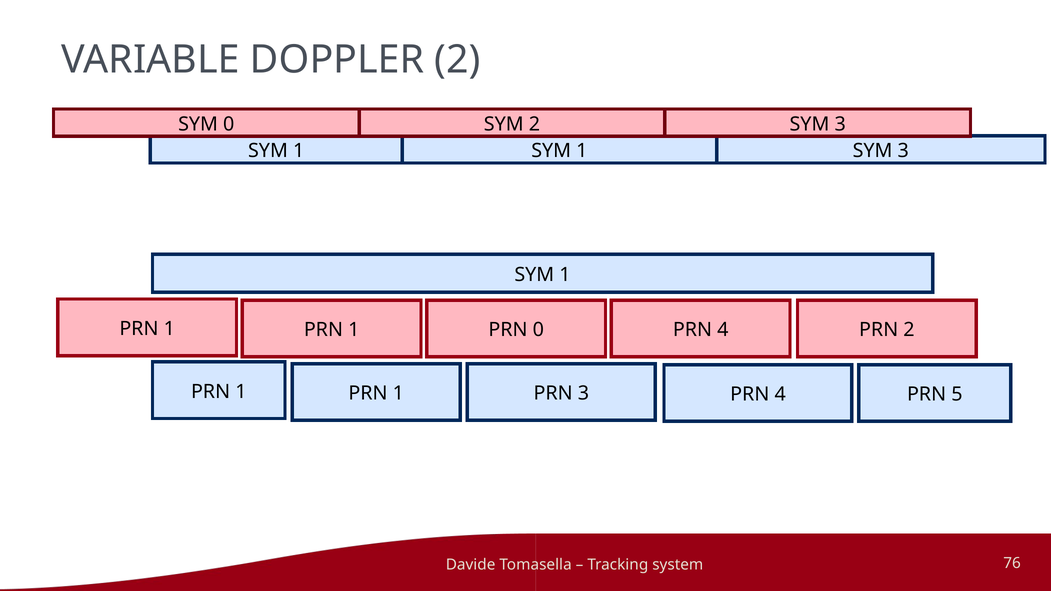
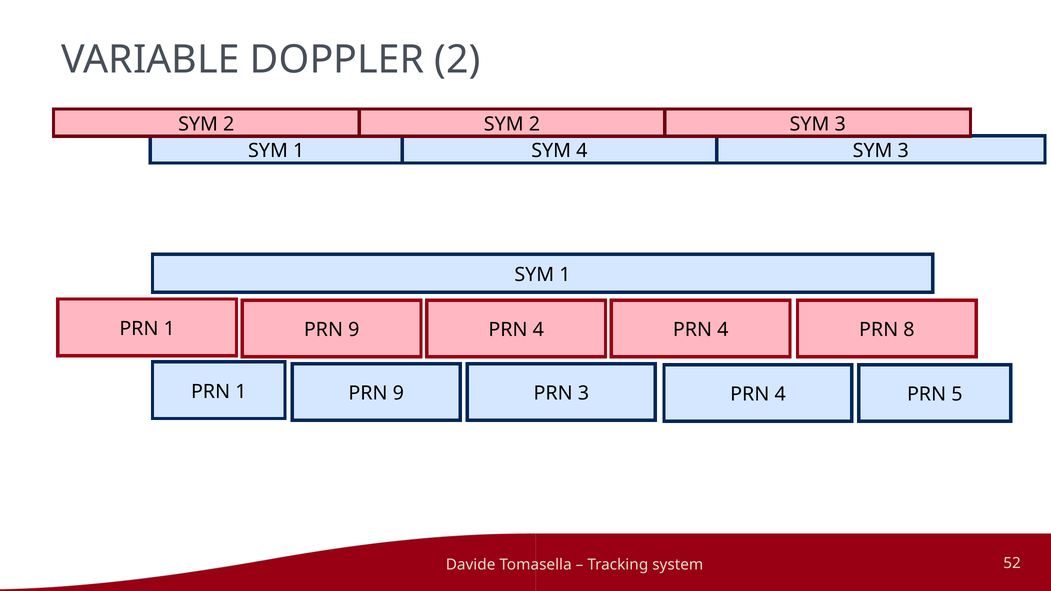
0 at (229, 124): 0 -> 2
1 SYM 1: 1 -> 4
1 at (354, 330): 1 -> 9
0 at (538, 330): 0 -> 4
PRN 2: 2 -> 8
1 at (398, 394): 1 -> 9
76: 76 -> 52
